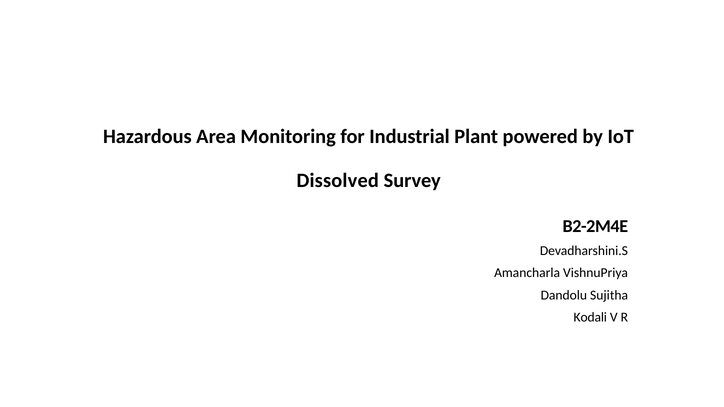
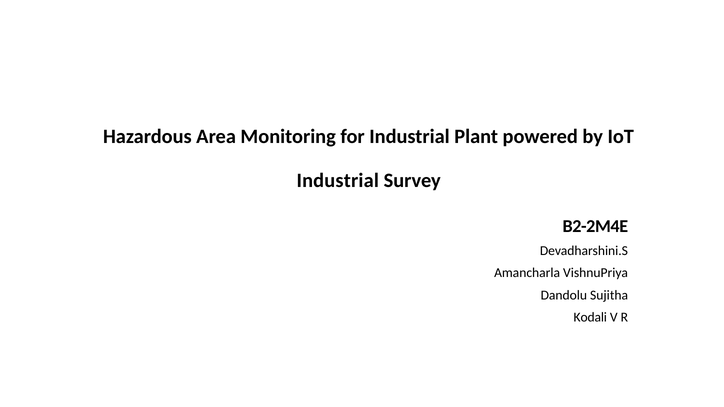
Dissolved at (338, 180): Dissolved -> Industrial
